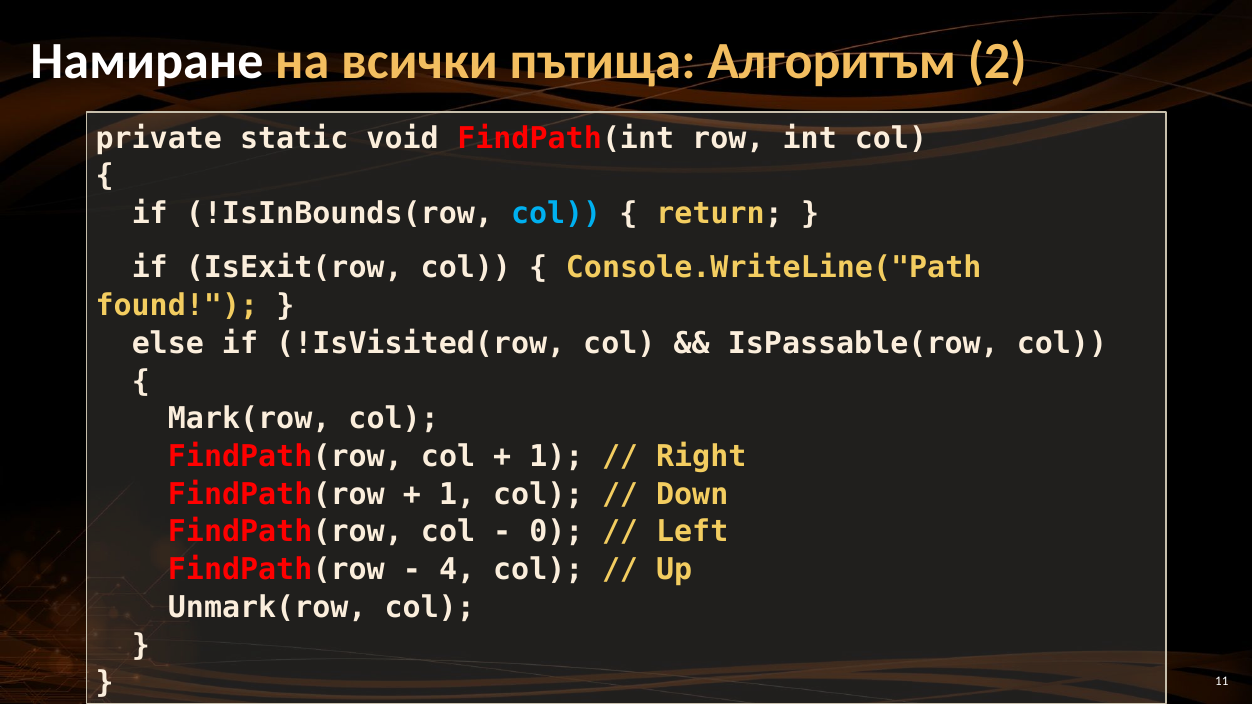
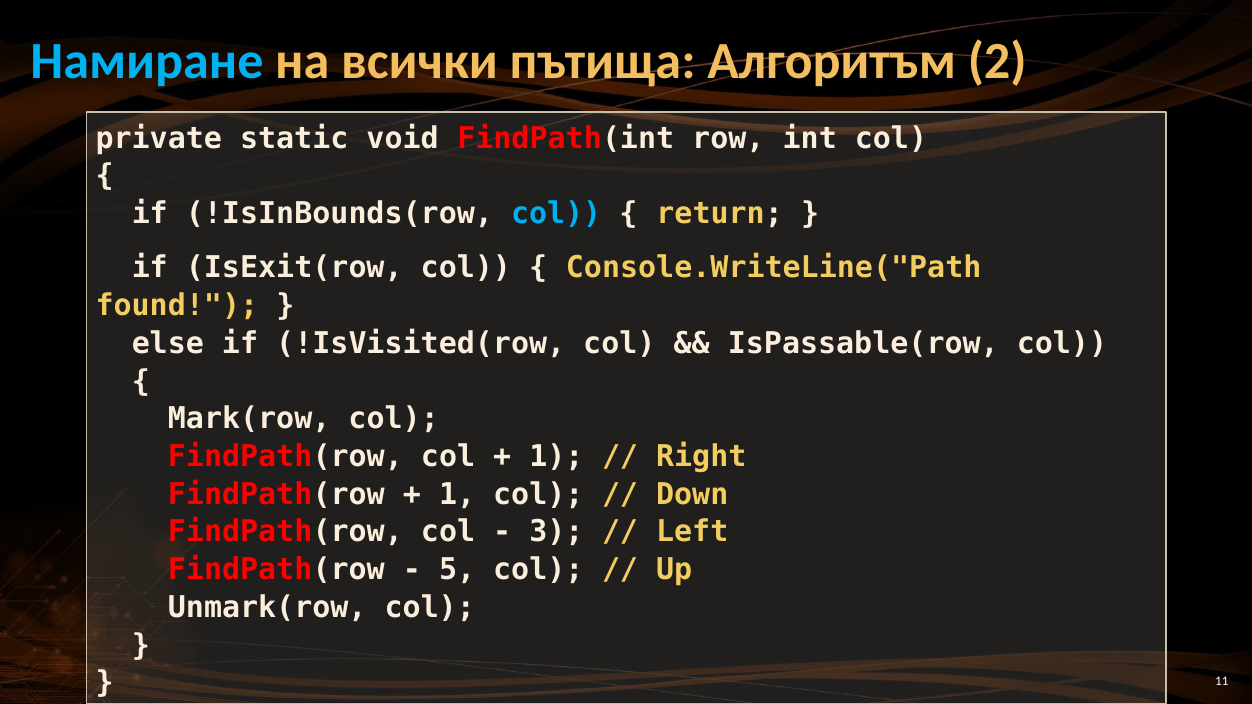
Намиране colour: white -> light blue
0: 0 -> 3
4: 4 -> 5
